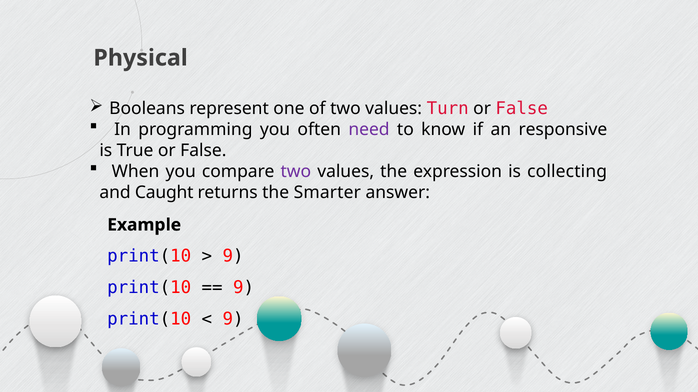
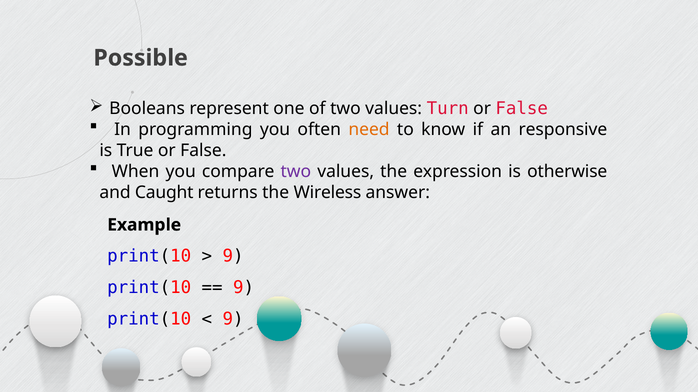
Physical: Physical -> Possible
need colour: purple -> orange
collecting: collecting -> otherwise
Smarter: Smarter -> Wireless
